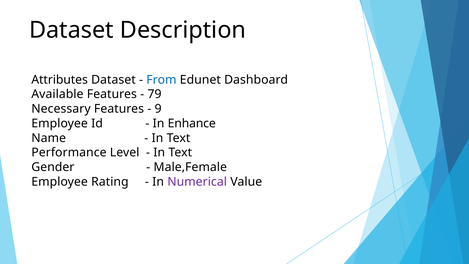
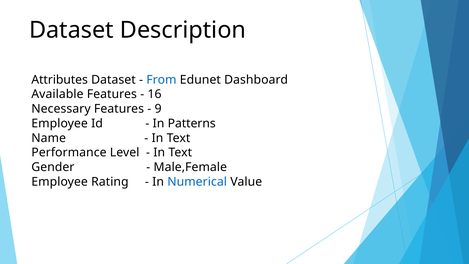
79: 79 -> 16
Enhance: Enhance -> Patterns
Numerical colour: purple -> blue
